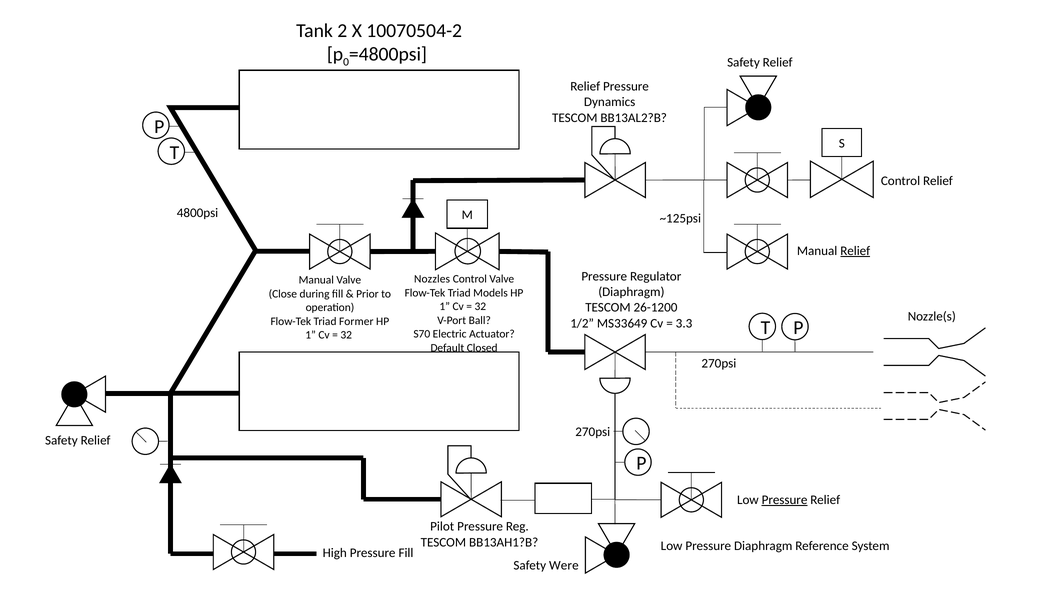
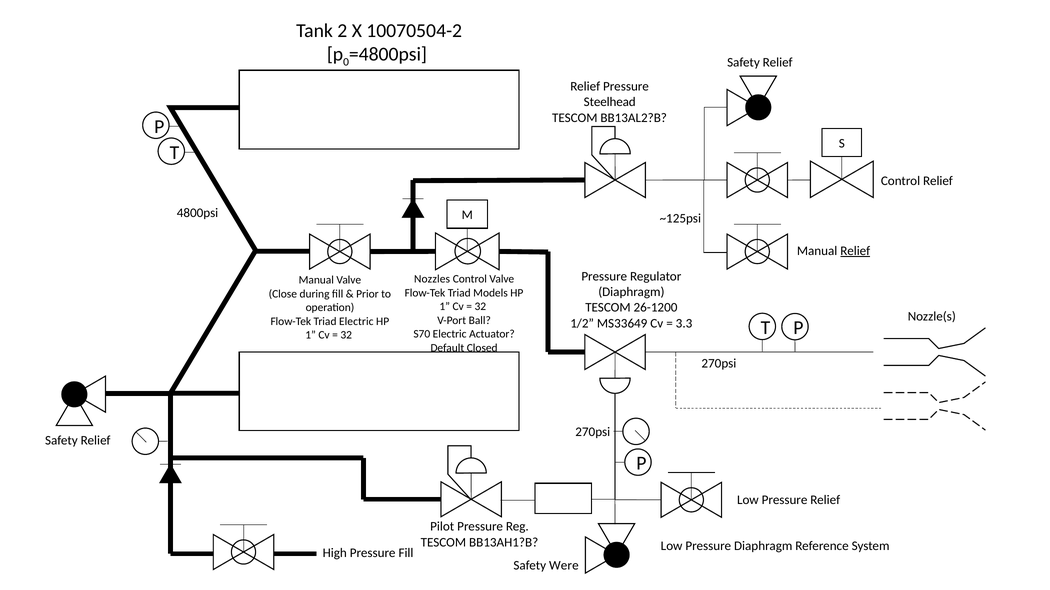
Dynamics: Dynamics -> Steelhead
Triad Former: Former -> Electric
Pressure at (785, 501) underline: present -> none
